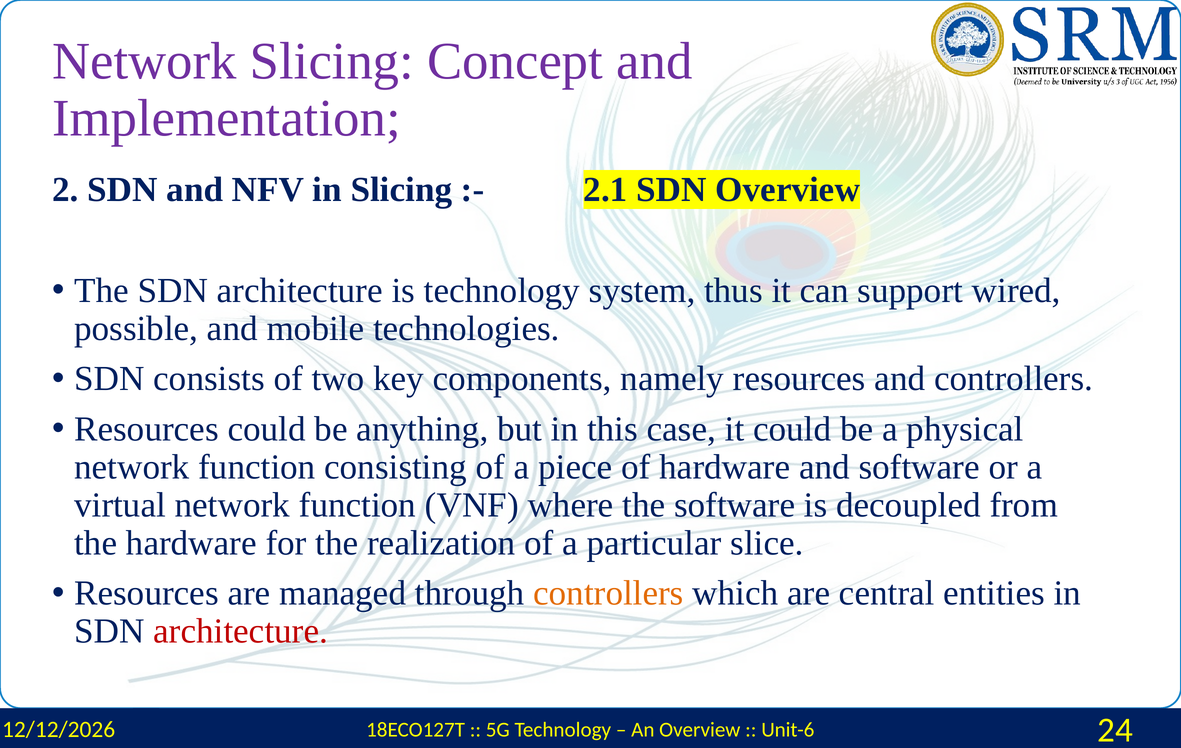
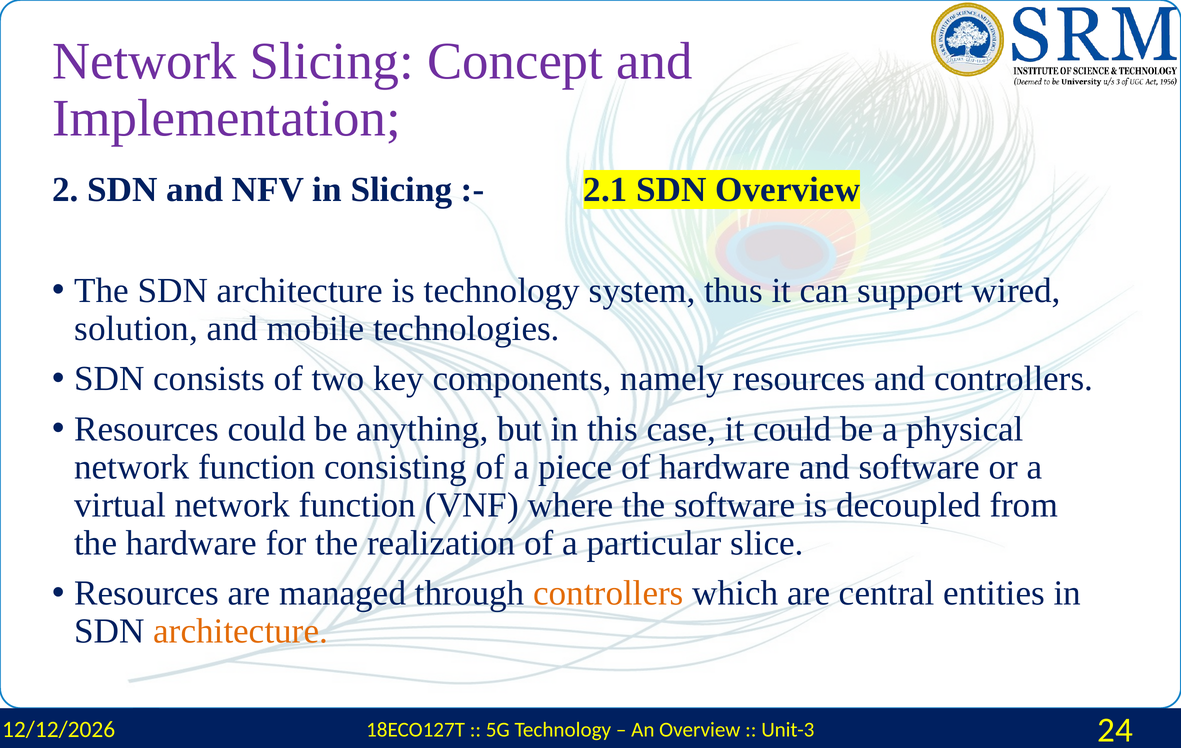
possible: possible -> solution
architecture at (241, 632) colour: red -> orange
Unit-6: Unit-6 -> Unit-3
